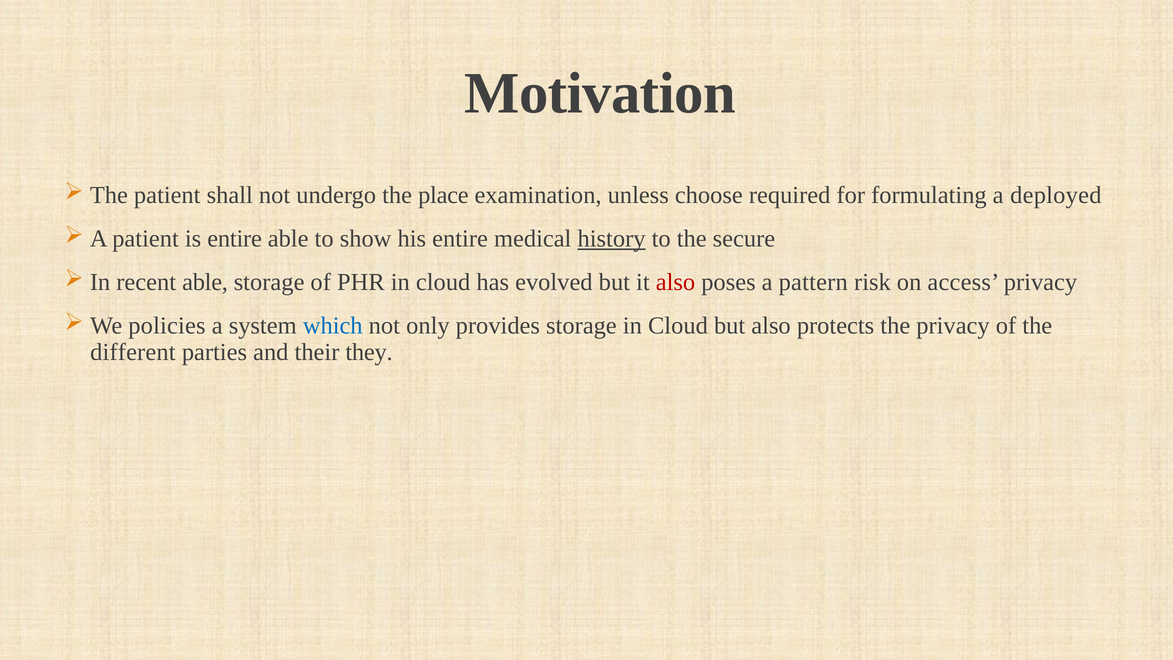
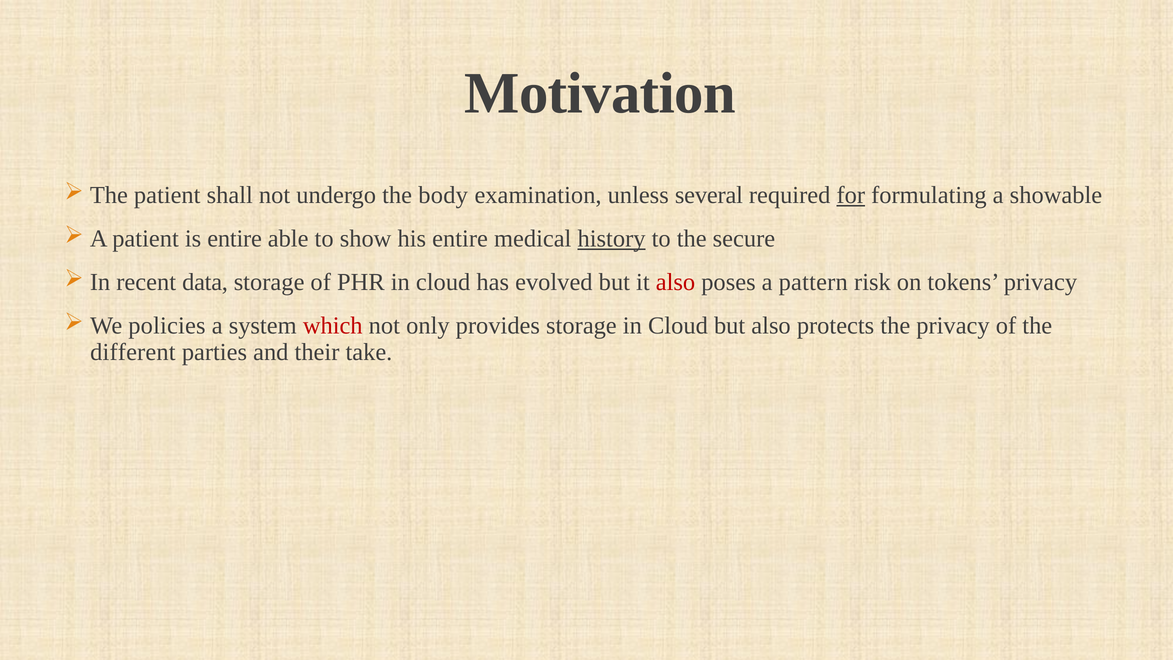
place: place -> body
choose: choose -> several
for underline: none -> present
deployed: deployed -> showable
recent able: able -> data
access: access -> tokens
which colour: blue -> red
they: they -> take
